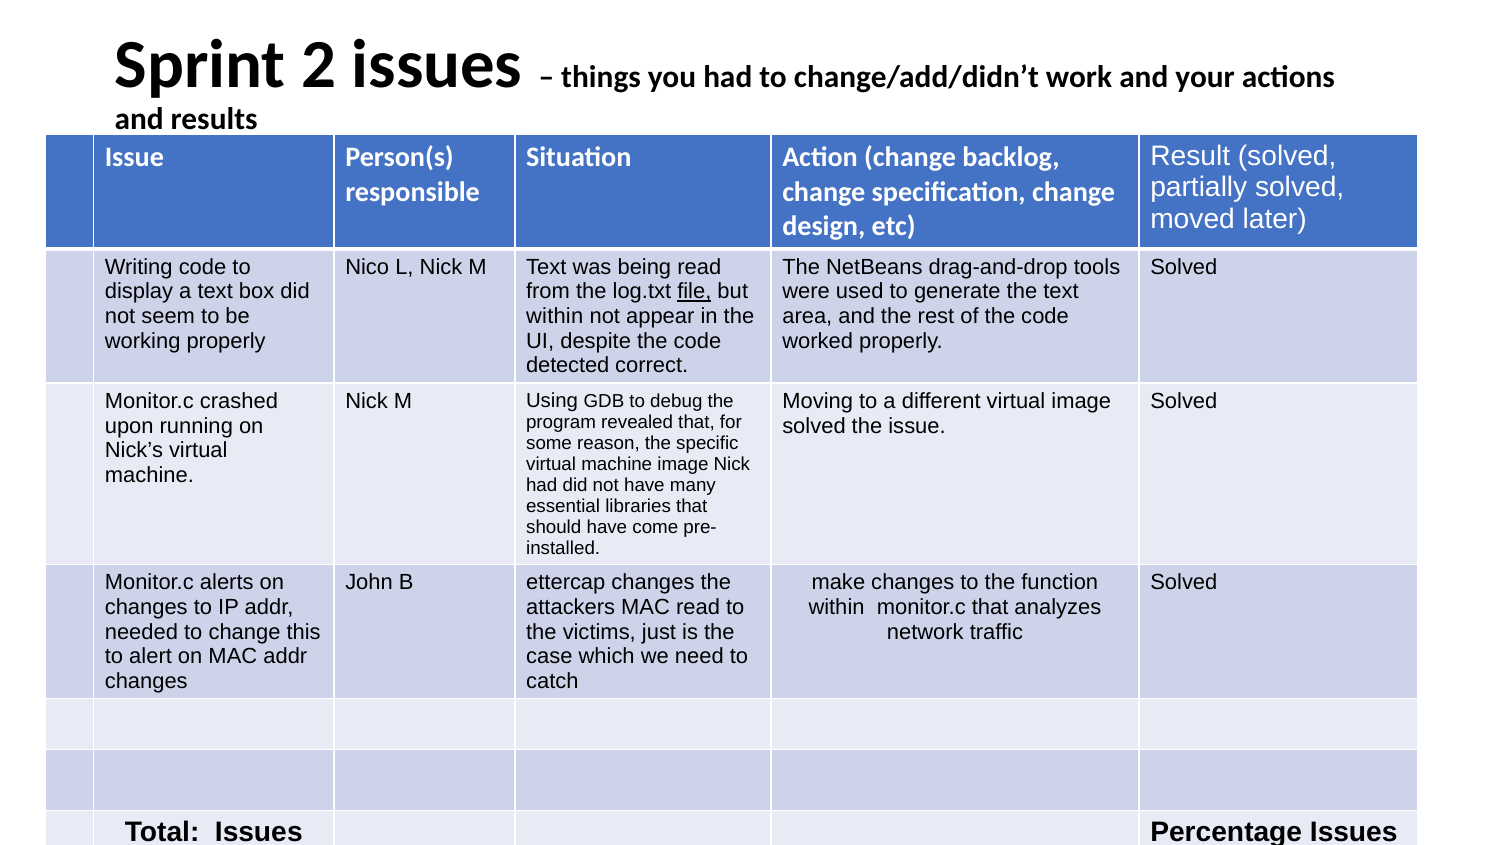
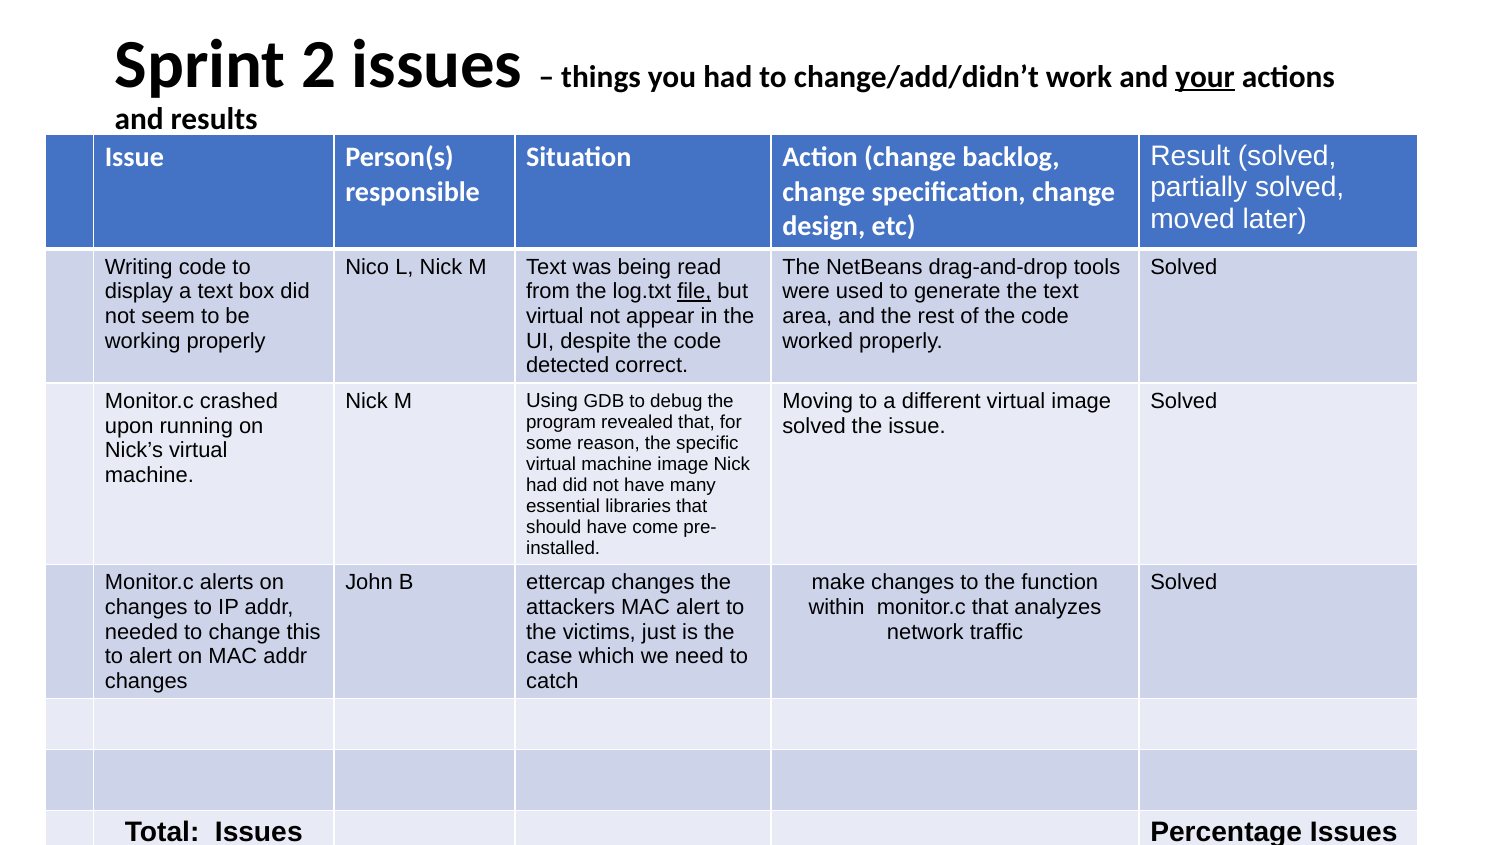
your underline: none -> present
within at (555, 316): within -> virtual
MAC read: read -> alert
